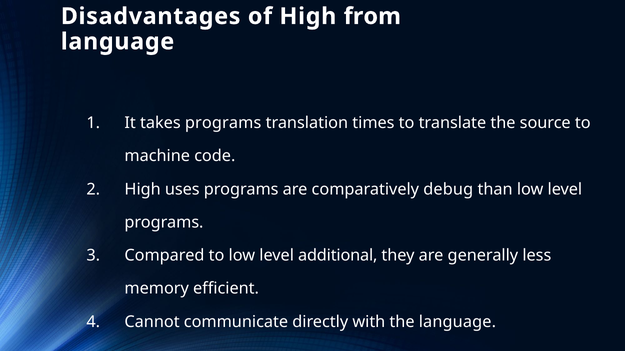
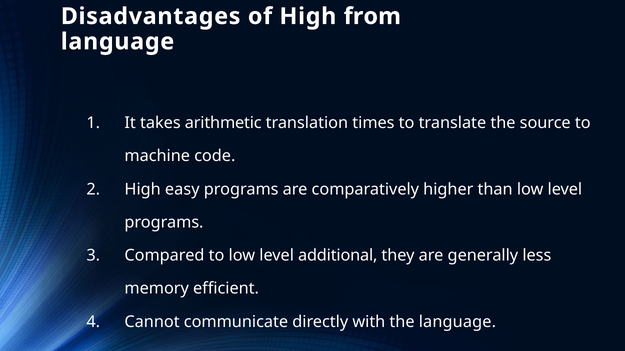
takes programs: programs -> arithmetic
uses: uses -> easy
debug: debug -> higher
